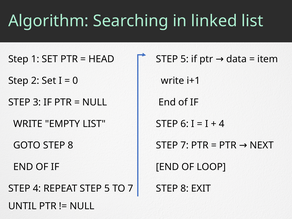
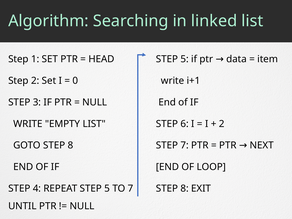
4 at (222, 124): 4 -> 2
